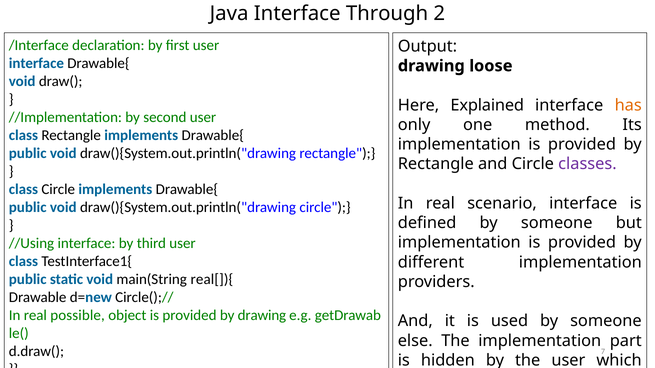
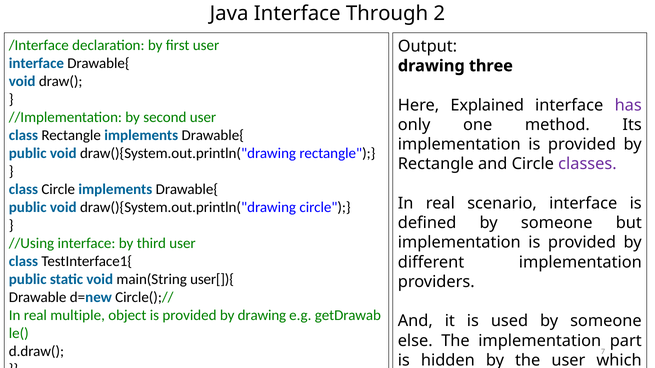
loose: loose -> three
has colour: orange -> purple
real[]){: real[]){ -> user[]){
possible: possible -> multiple
